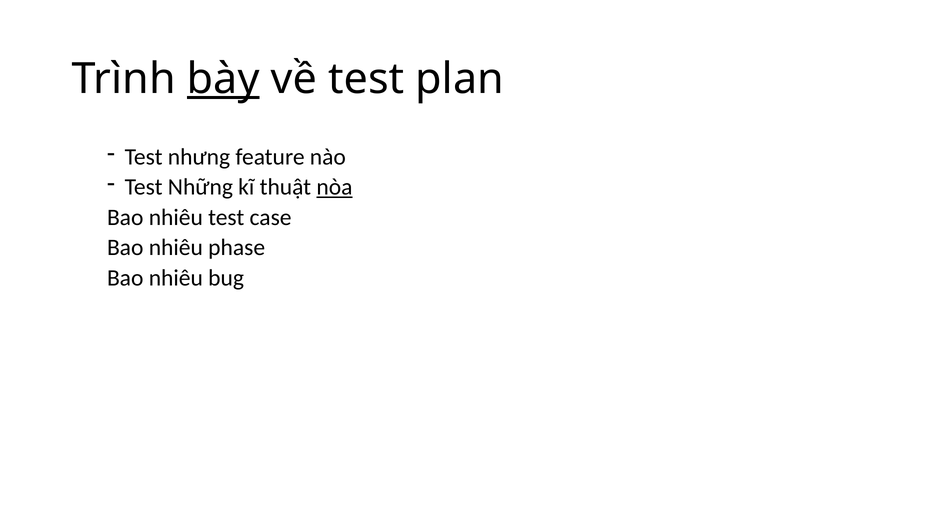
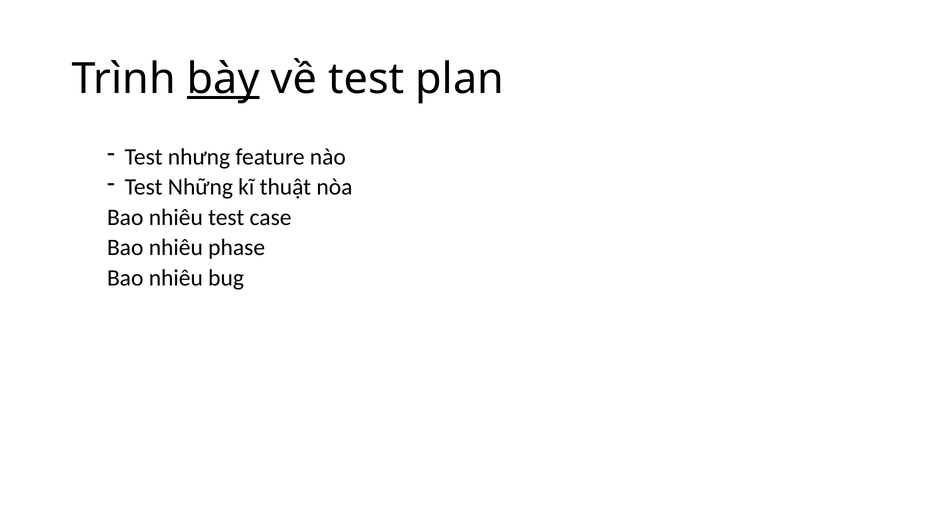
nòa underline: present -> none
